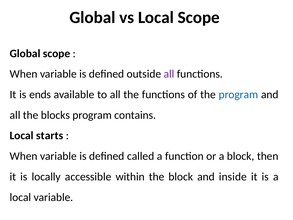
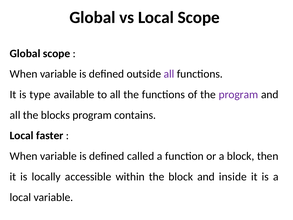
ends: ends -> type
program at (238, 94) colour: blue -> purple
starts: starts -> faster
